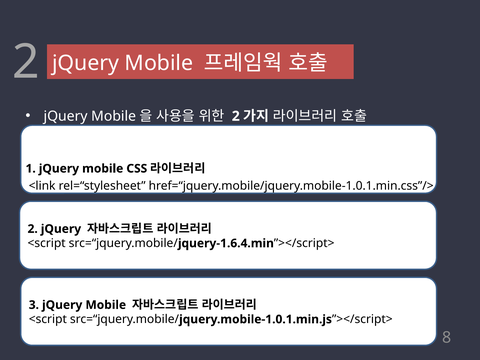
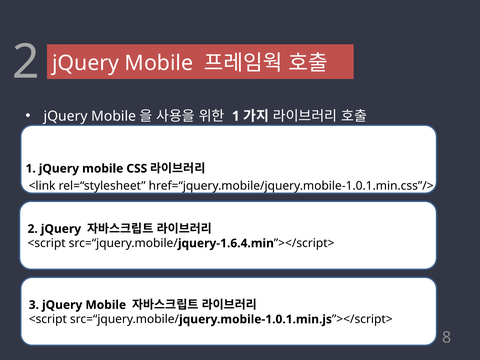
2 at (236, 116): 2 -> 1
